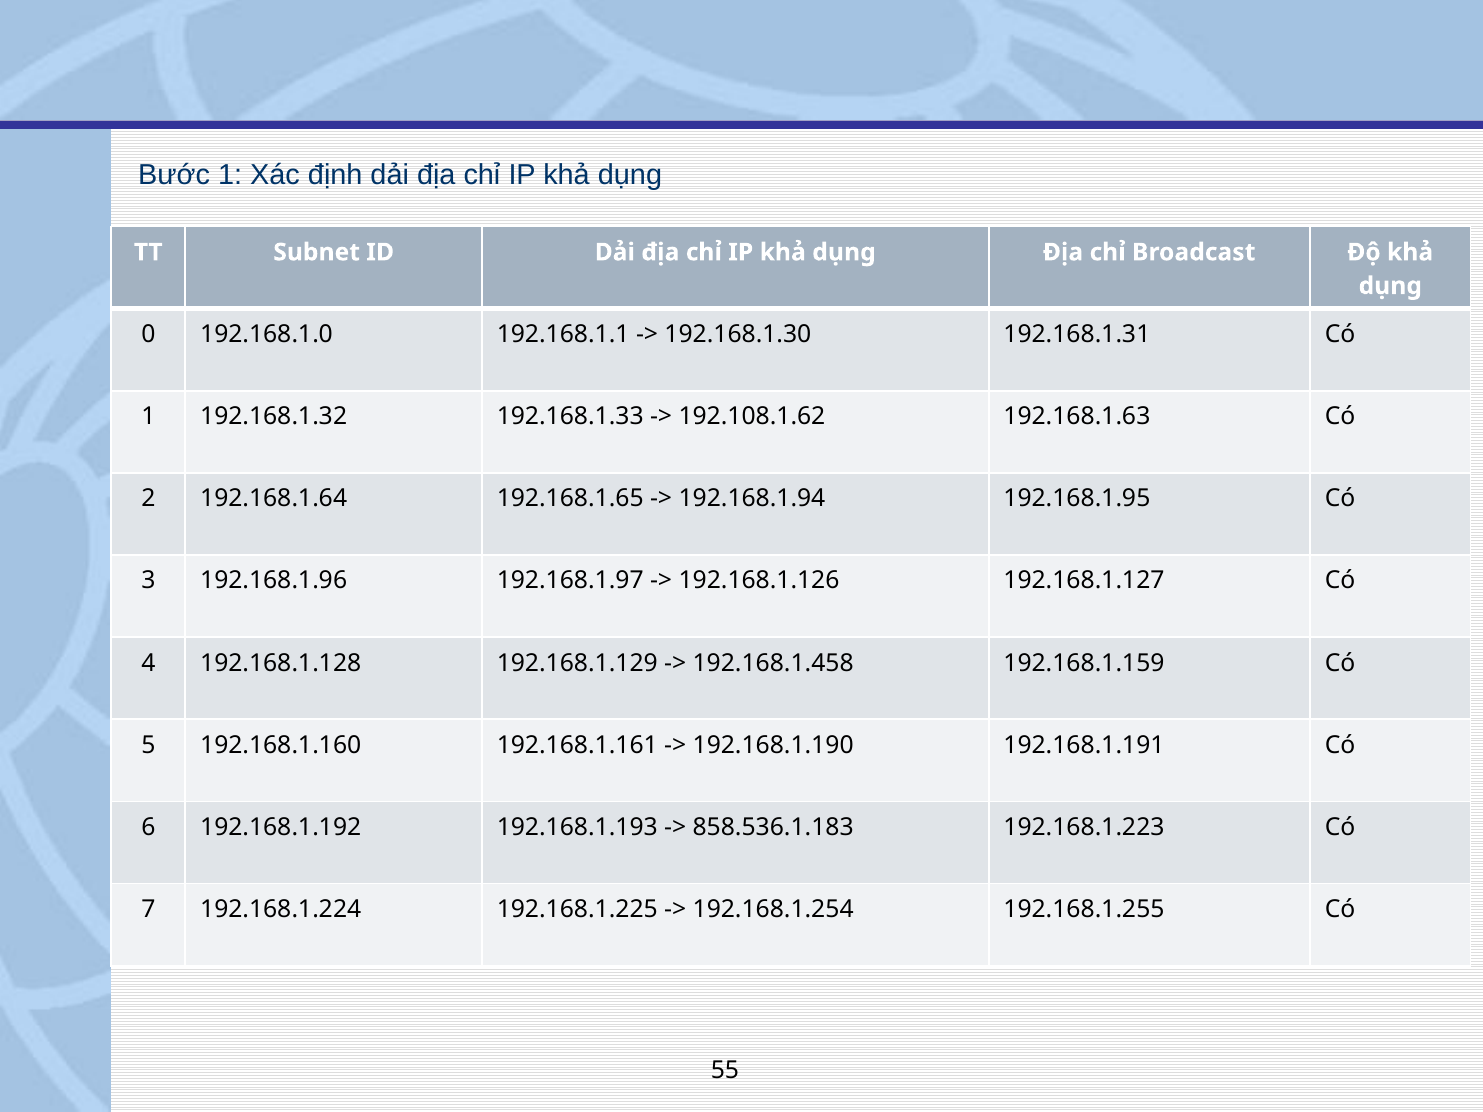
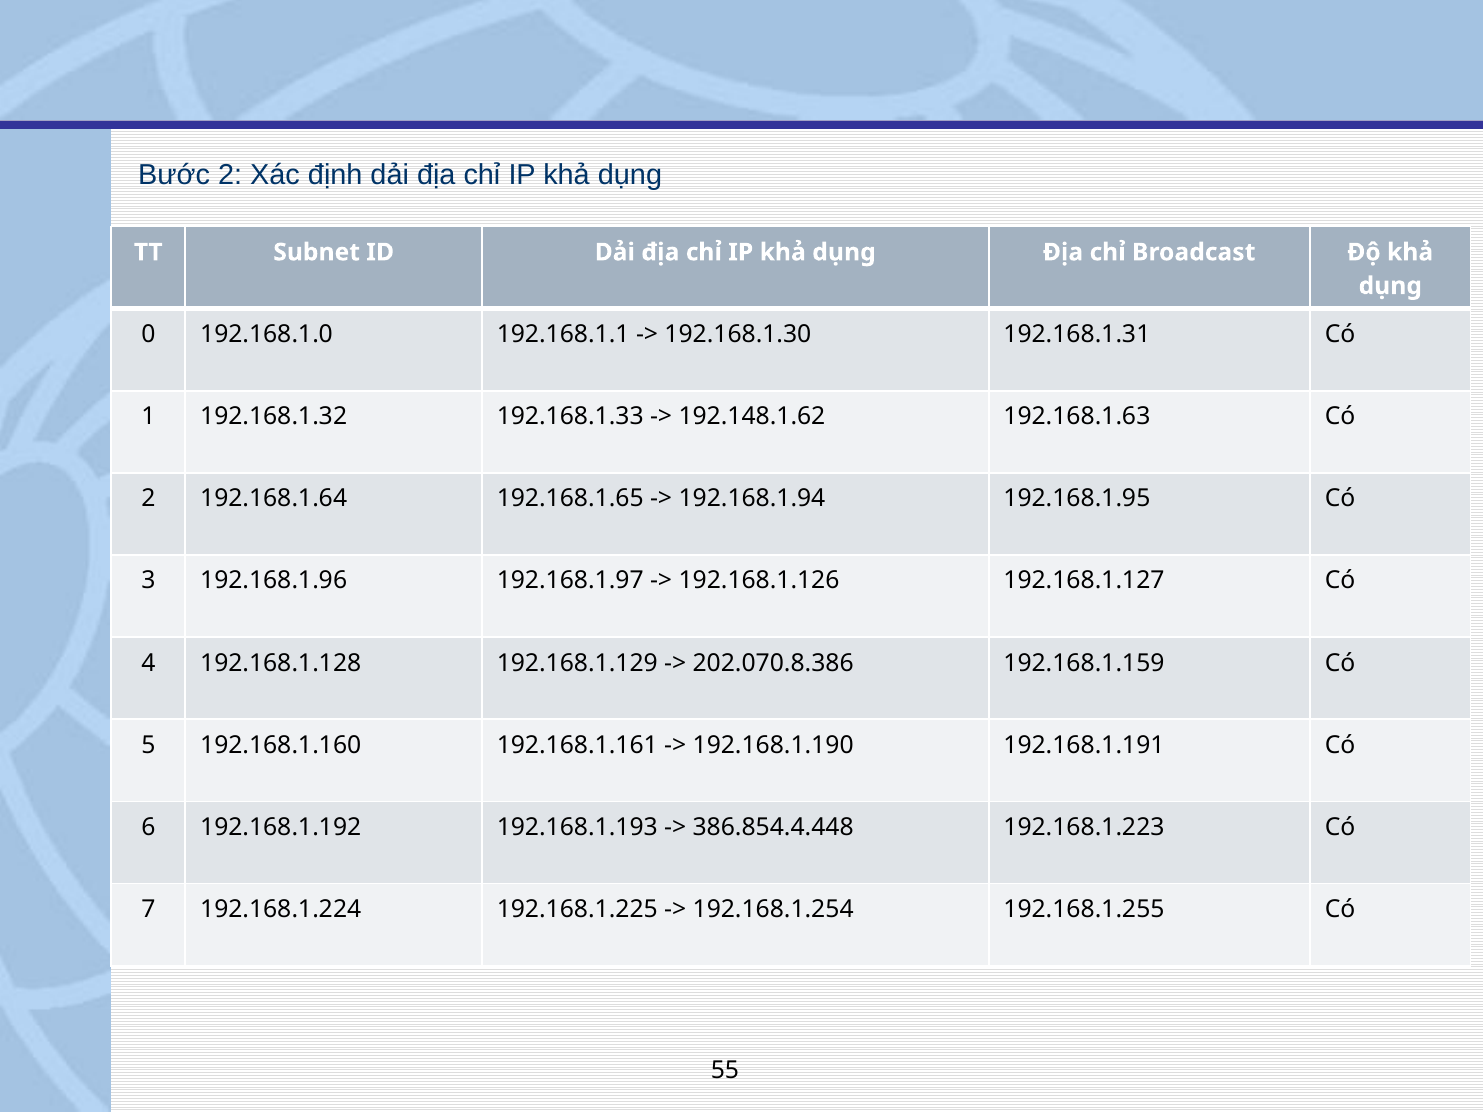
Bước 1: 1 -> 2
192.108.1.62: 192.108.1.62 -> 192.148.1.62
192.168.1.458: 192.168.1.458 -> 202.070.8.386
858.536.1.183: 858.536.1.183 -> 386.854.4.448
